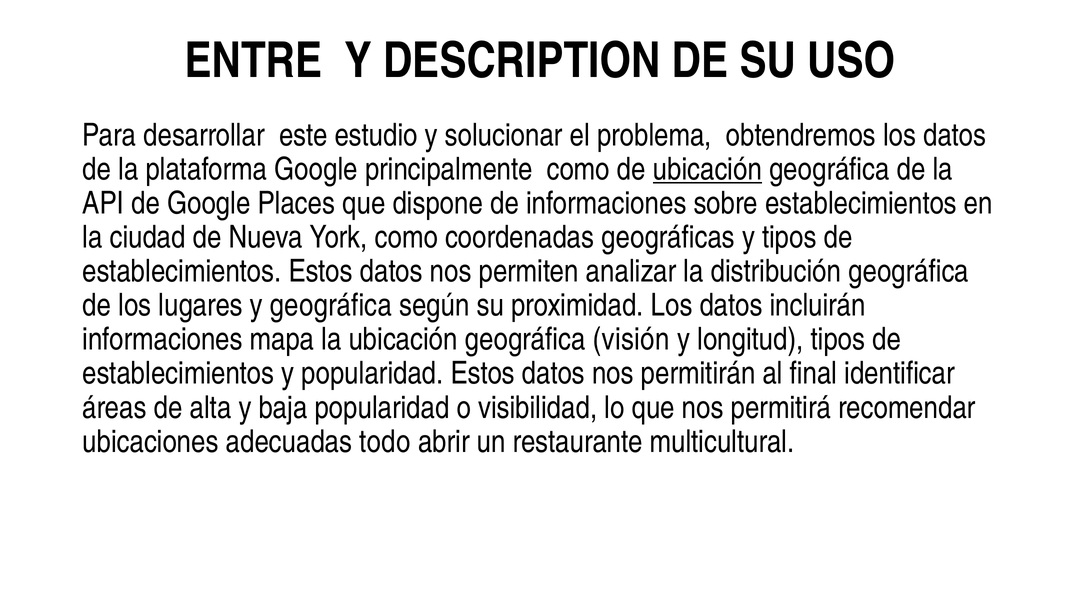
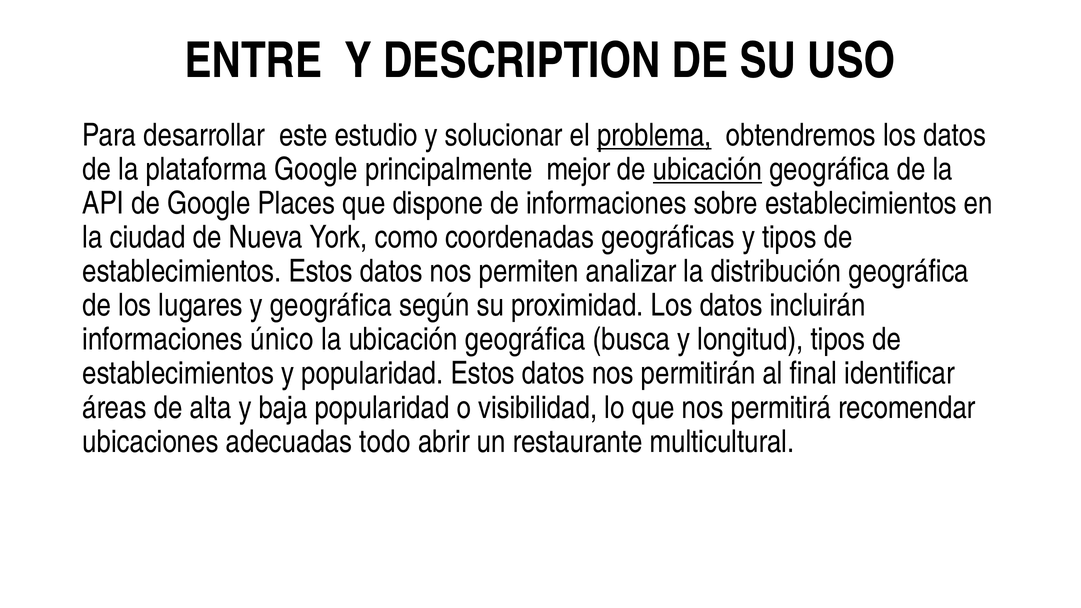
problema underline: none -> present
principalmente como: como -> mejor
mapa: mapa -> único
visión: visión -> busca
